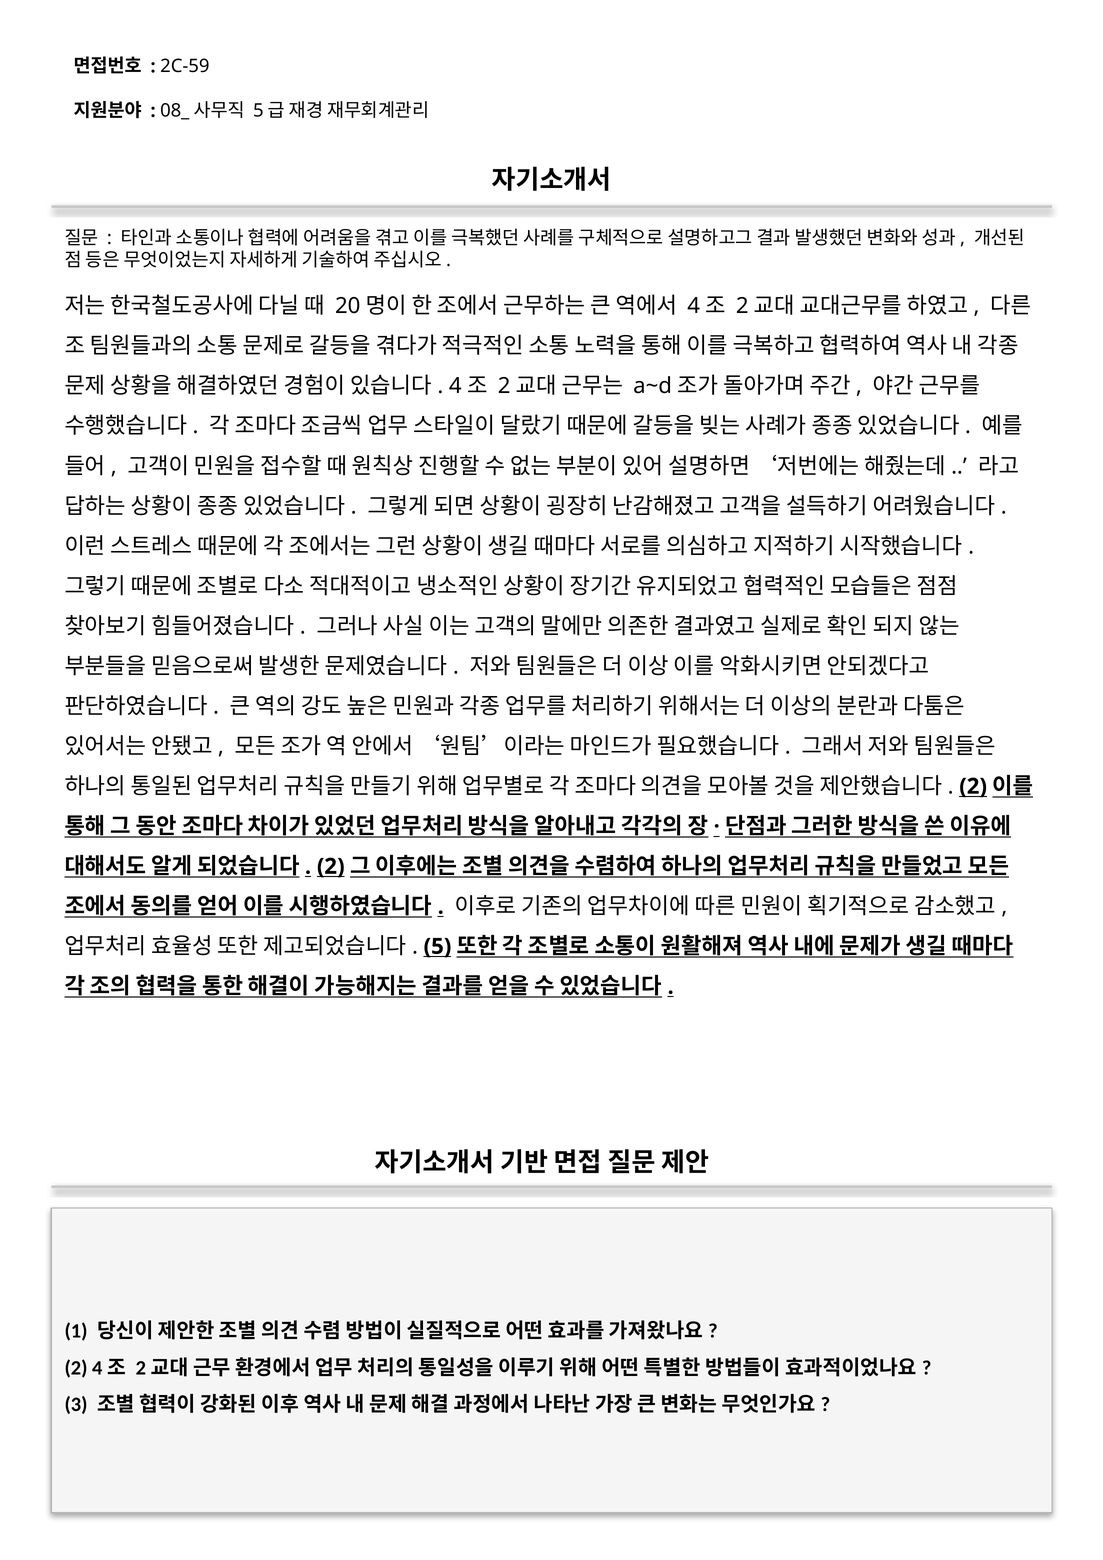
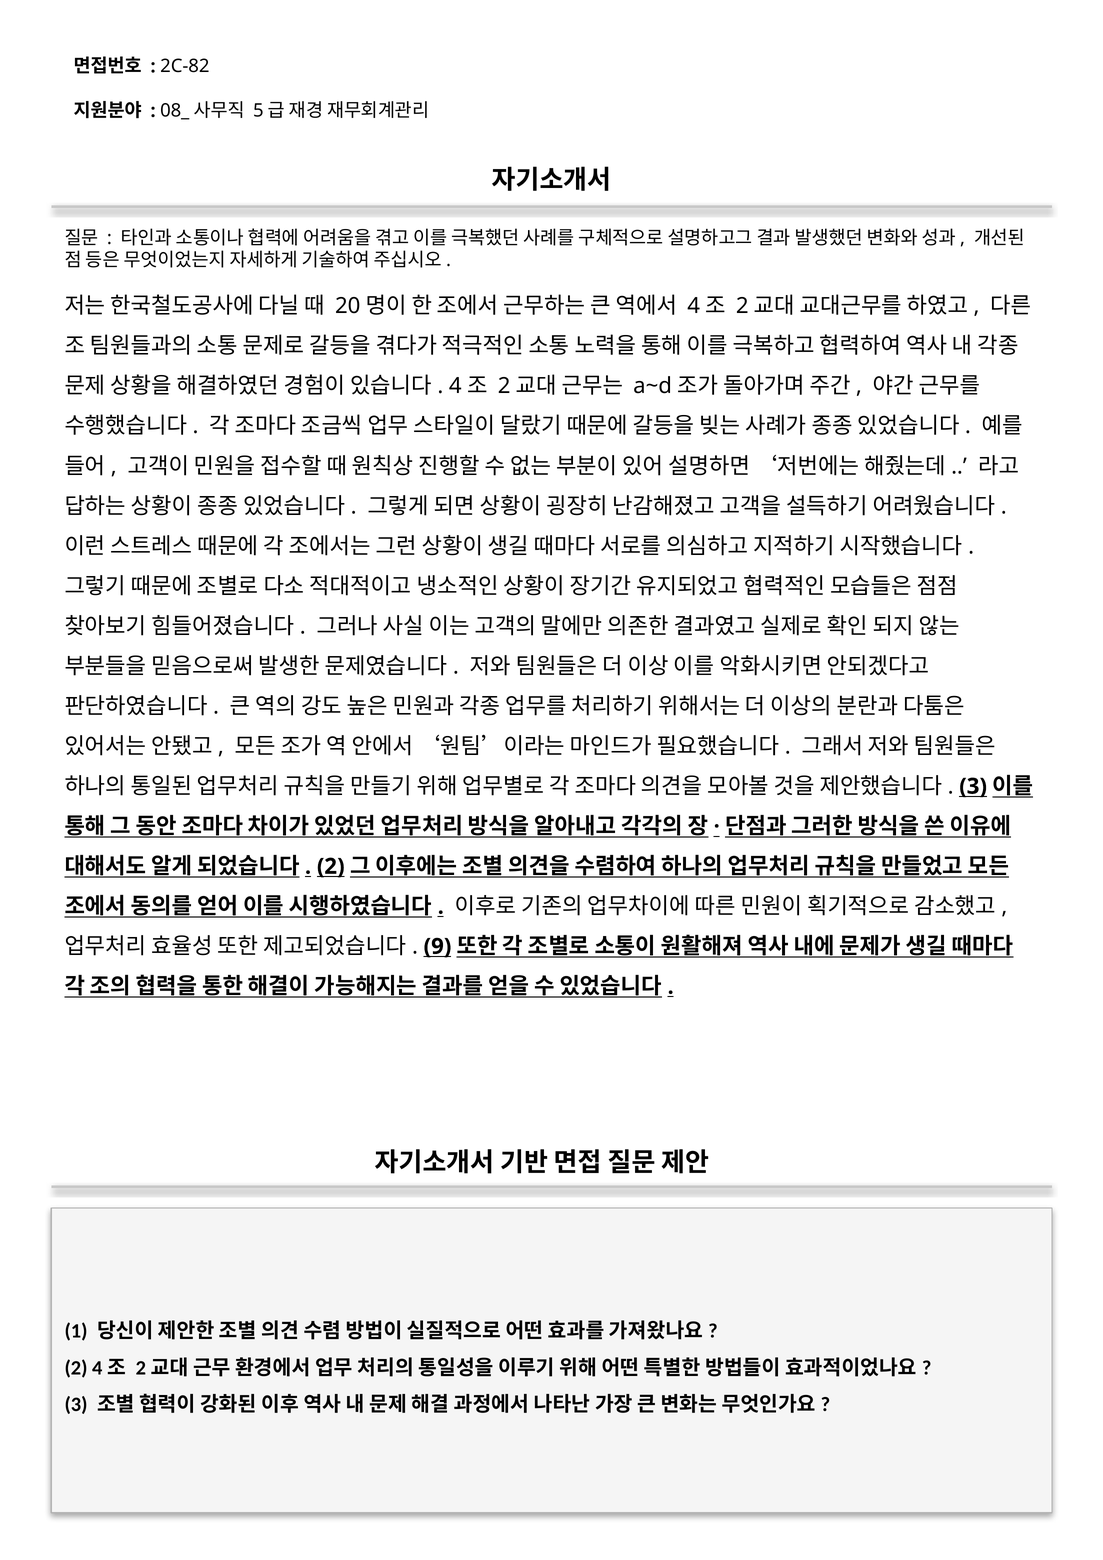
2C-59: 2C-59 -> 2C-82
2 at (973, 786): 2 -> 3
5: 5 -> 9
